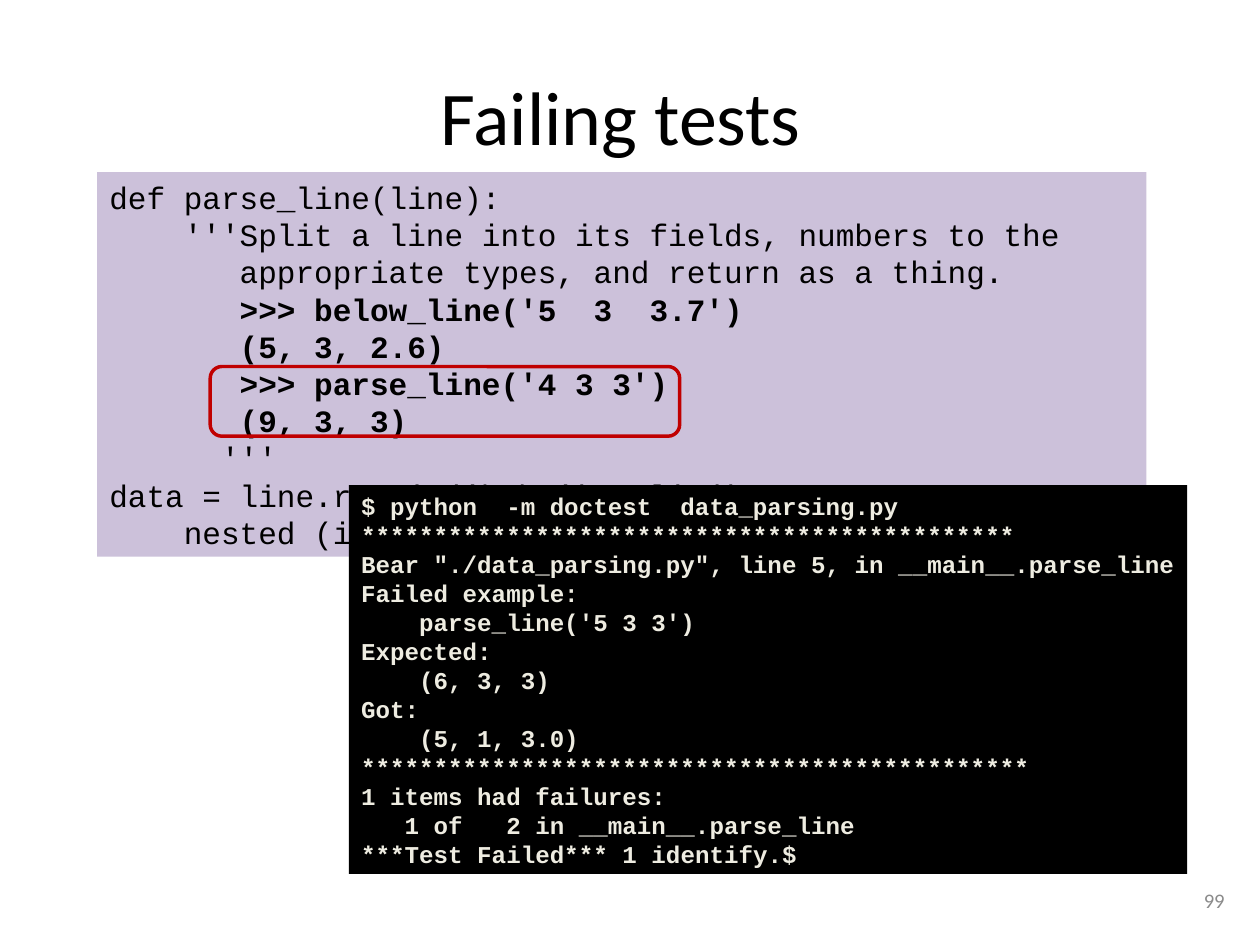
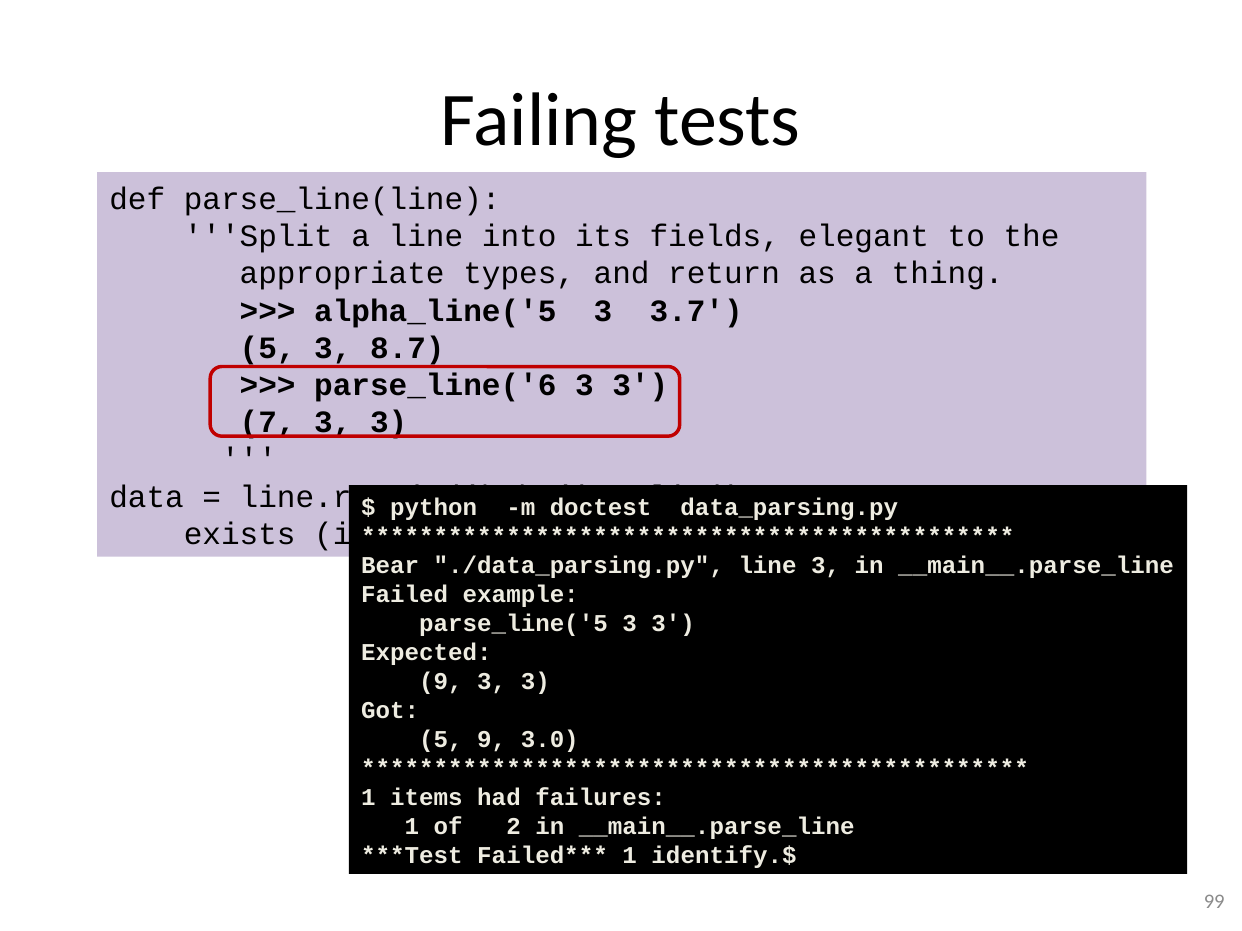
numbers: numbers -> elegant
below_line('5: below_line('5 -> alpha_line('5
2.6: 2.6 -> 8.7
parse_line('4: parse_line('4 -> parse_line('6
9: 9 -> 7
nested: nested -> exists
line 5: 5 -> 3
6 at (441, 682): 6 -> 9
5 1: 1 -> 9
